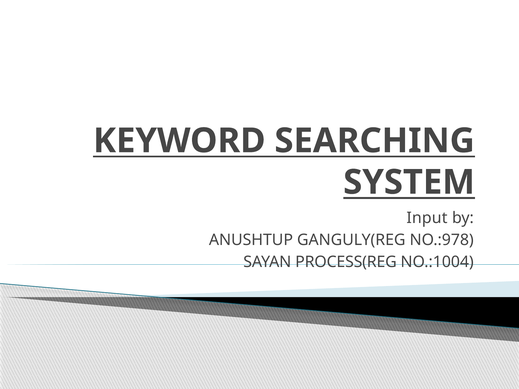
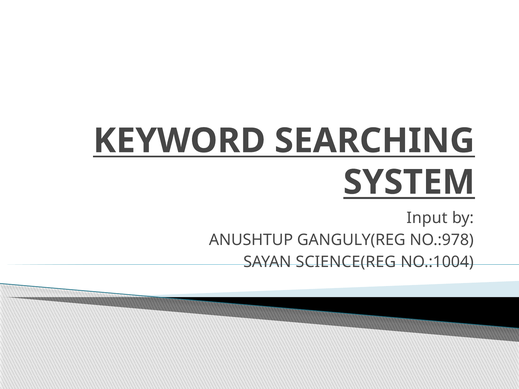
PROCESS(REG: PROCESS(REG -> SCIENCE(REG
